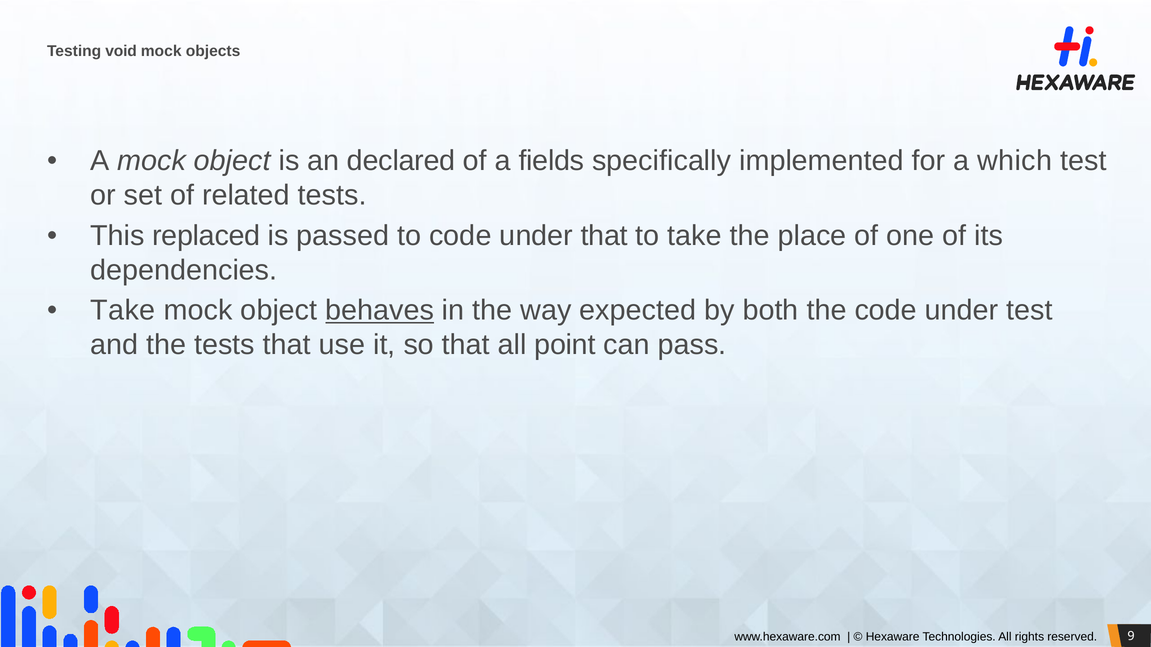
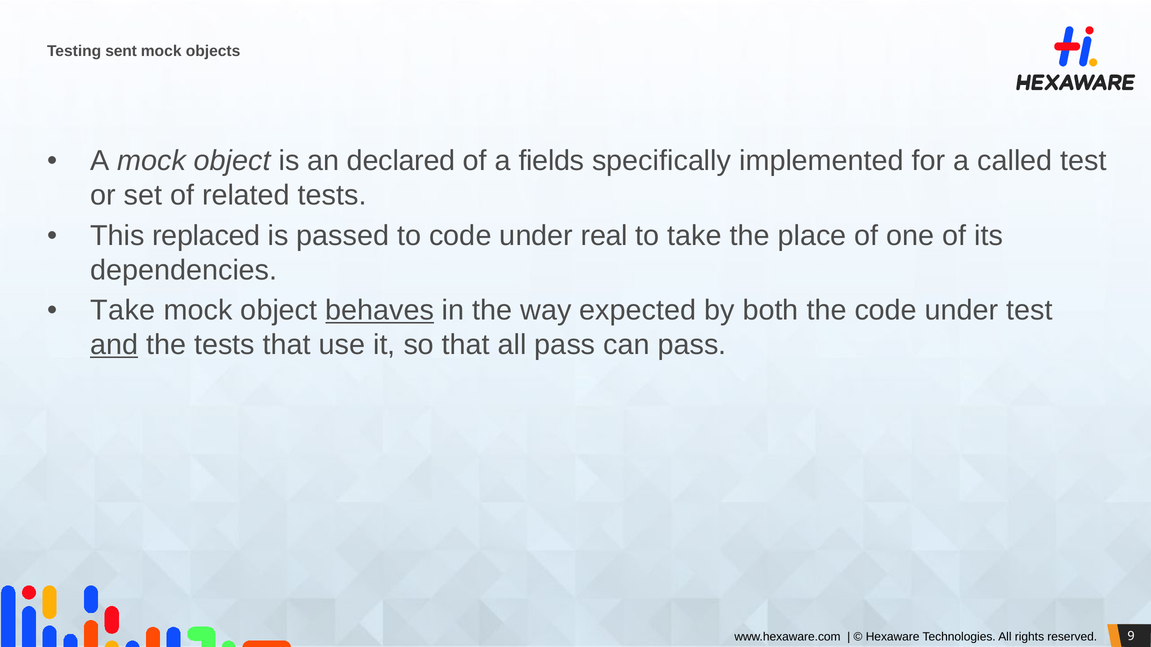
void: void -> sent
which: which -> called
under that: that -> real
and underline: none -> present
all point: point -> pass
